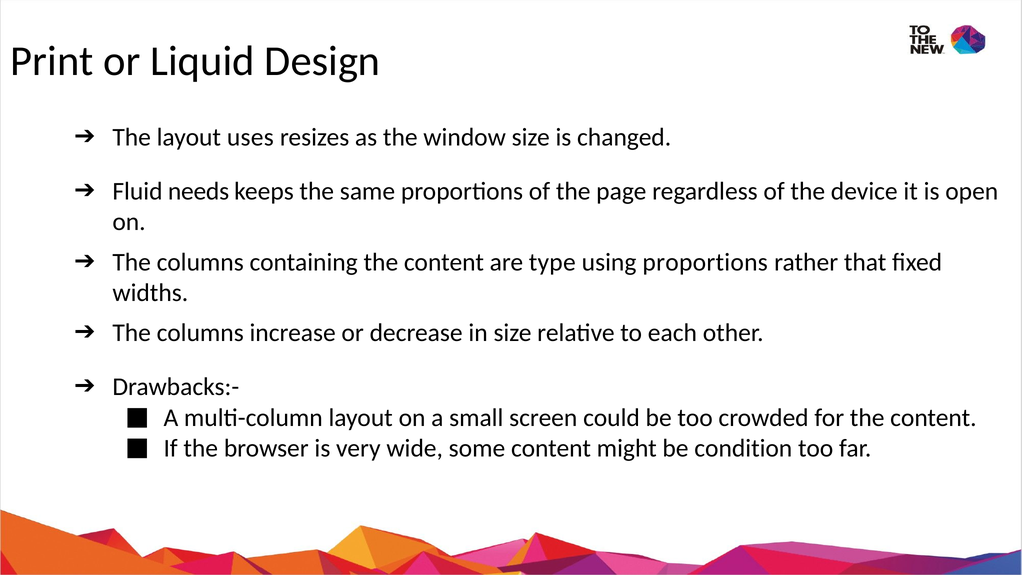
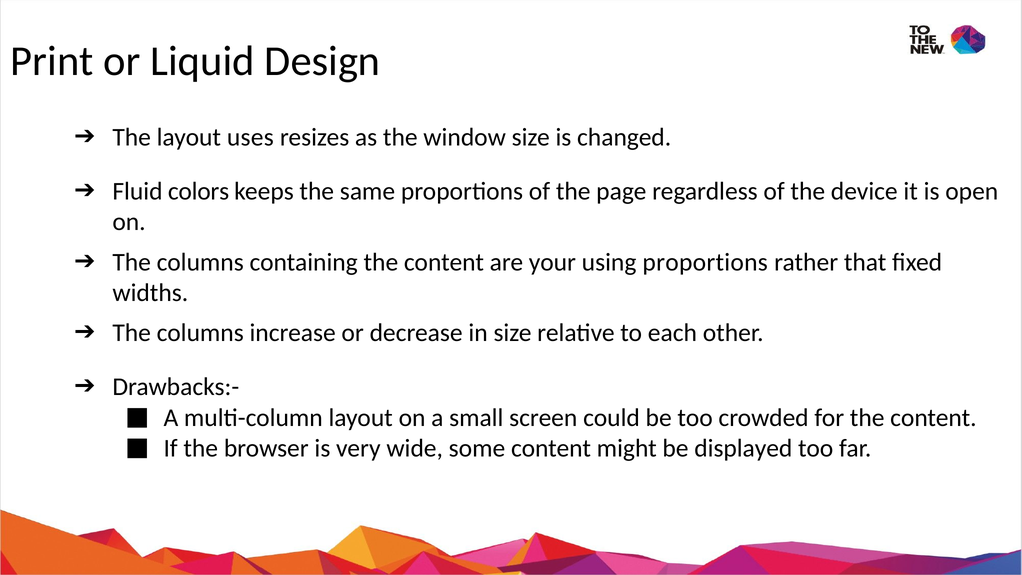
needs: needs -> colors
type: type -> your
condition: condition -> displayed
